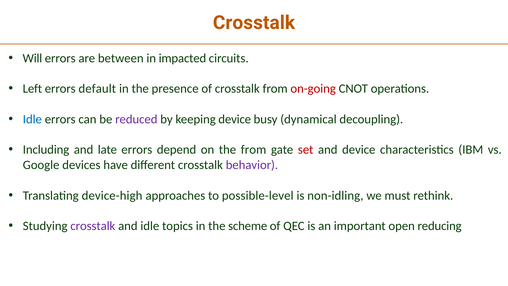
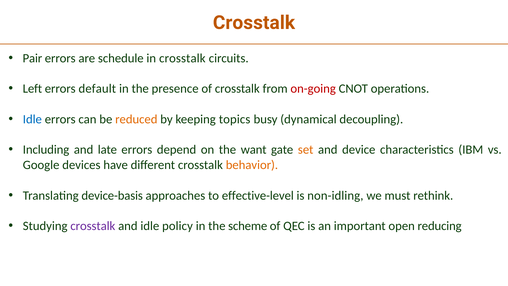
Will: Will -> Pair
between: between -> schedule
in impacted: impacted -> crosstalk
reduced colour: purple -> orange
keeping device: device -> topics
the from: from -> want
set colour: red -> orange
behavior colour: purple -> orange
device-high: device-high -> device-basis
possible-level: possible-level -> effective-level
topics: topics -> policy
